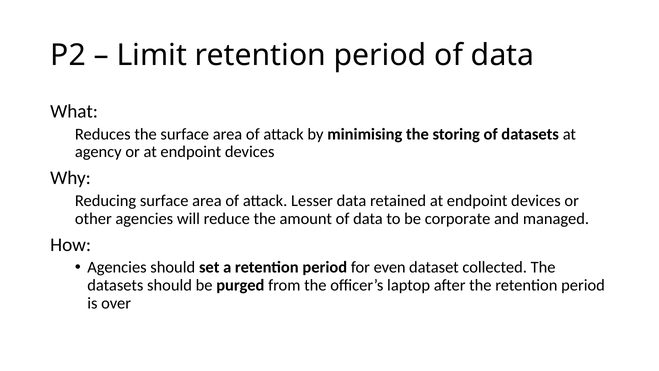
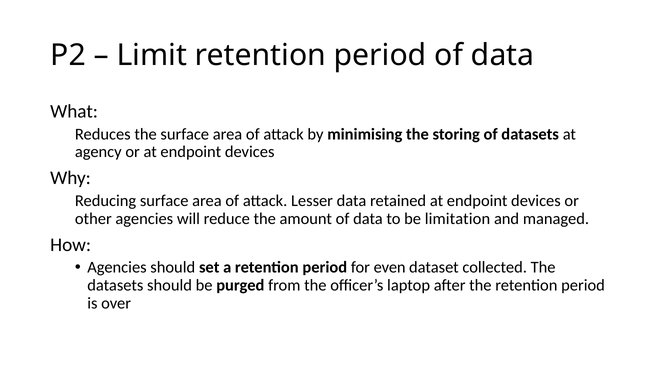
corporate: corporate -> limitation
